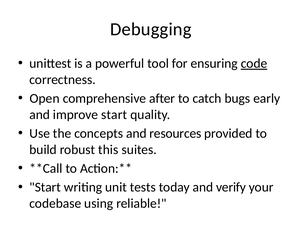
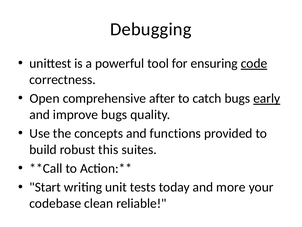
early underline: none -> present
improve start: start -> bugs
resources: resources -> functions
verify: verify -> more
using: using -> clean
